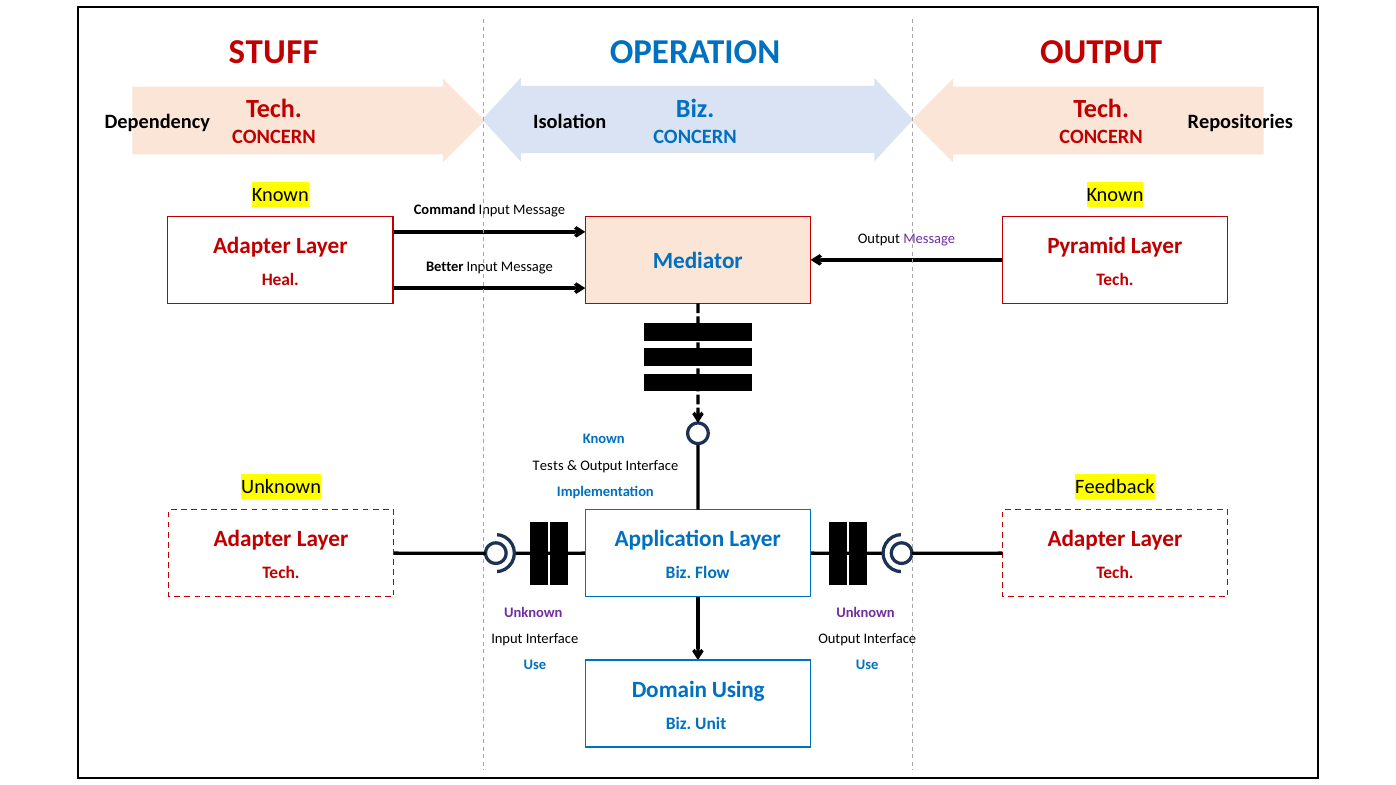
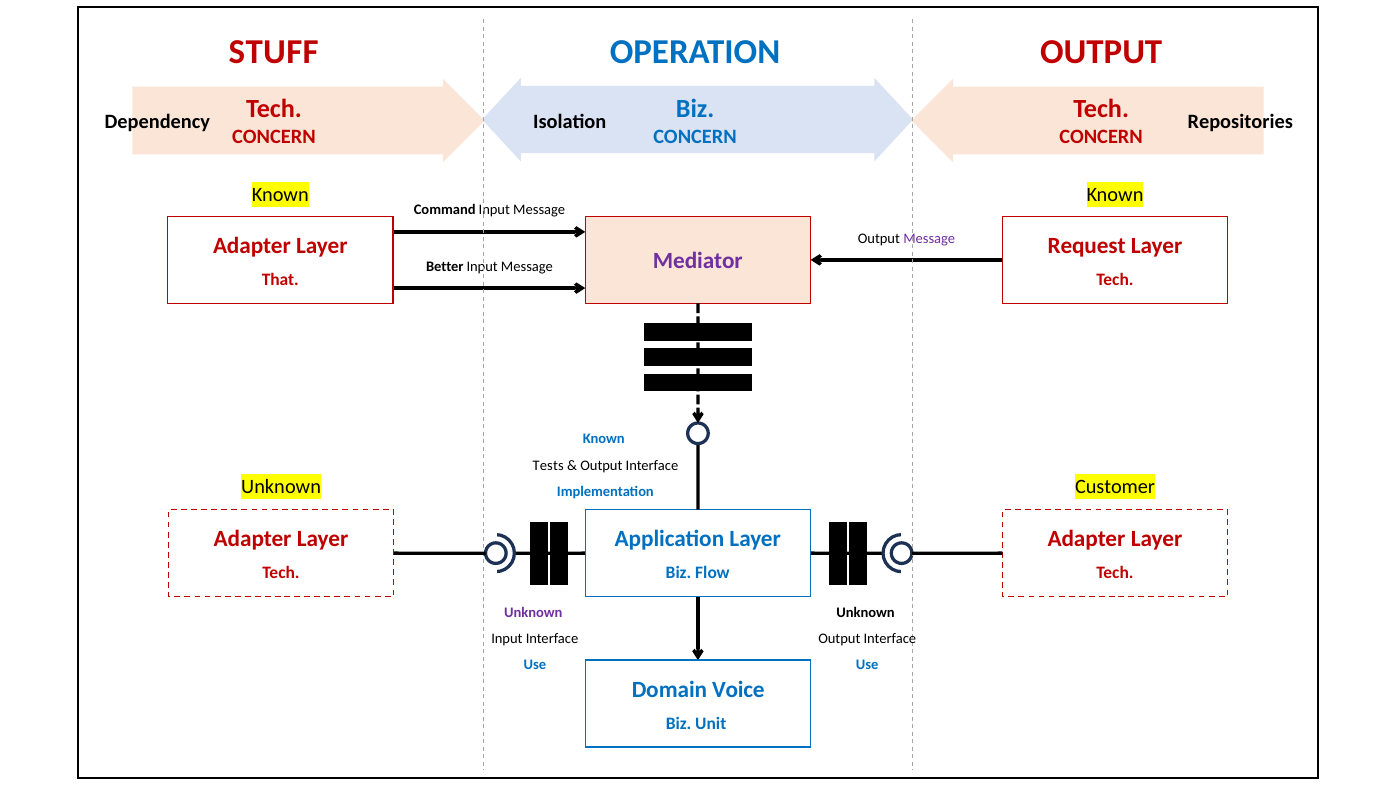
Pyramid: Pyramid -> Request
Mediator colour: blue -> purple
Heal: Heal -> That
Feedback: Feedback -> Customer
Unknown at (866, 612) colour: purple -> black
Using: Using -> Voice
